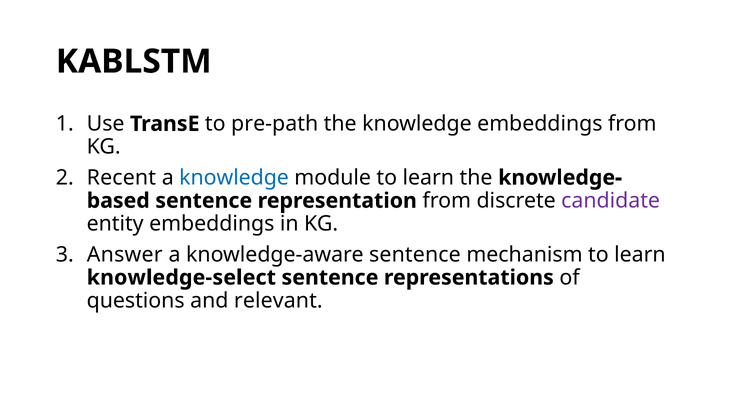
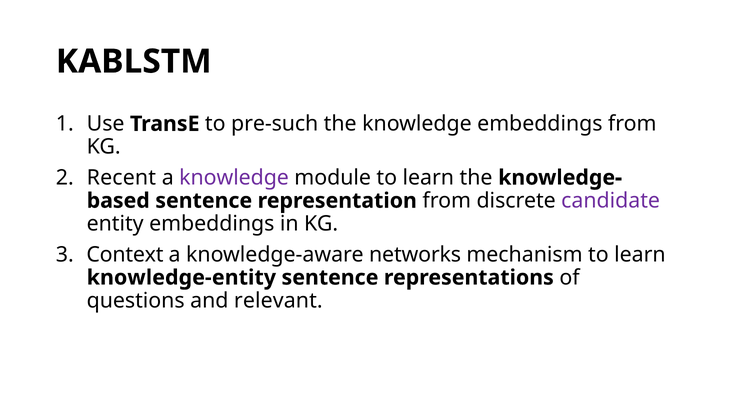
pre-path: pre-path -> pre-such
knowledge at (234, 178) colour: blue -> purple
Answer: Answer -> Context
knowledge-aware sentence: sentence -> networks
knowledge-select: knowledge-select -> knowledge-entity
